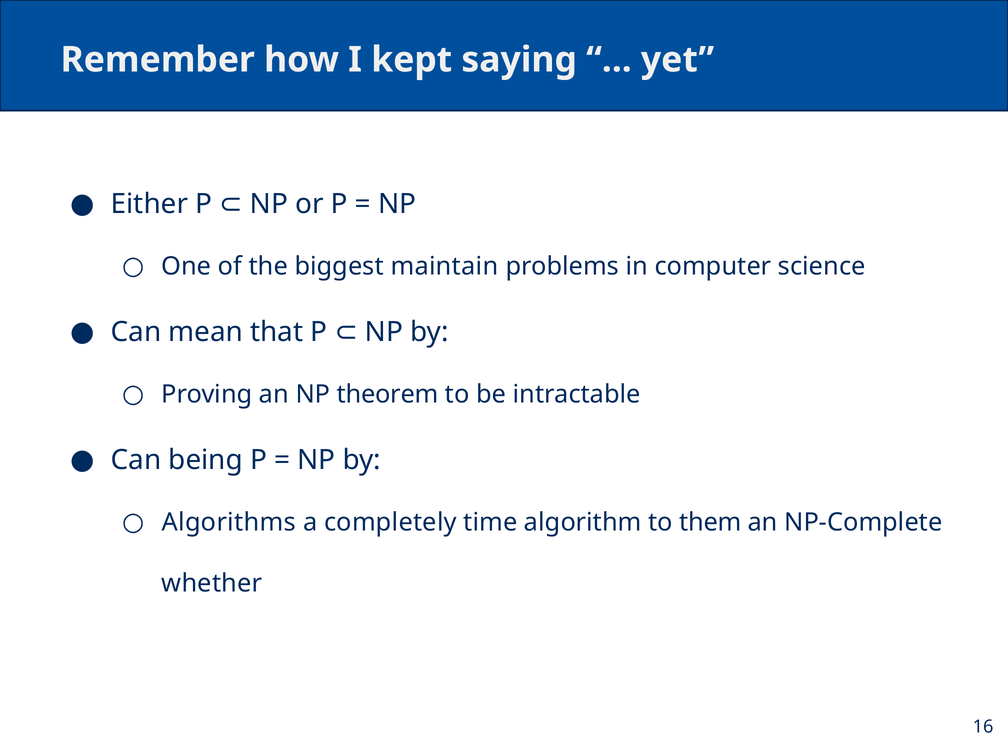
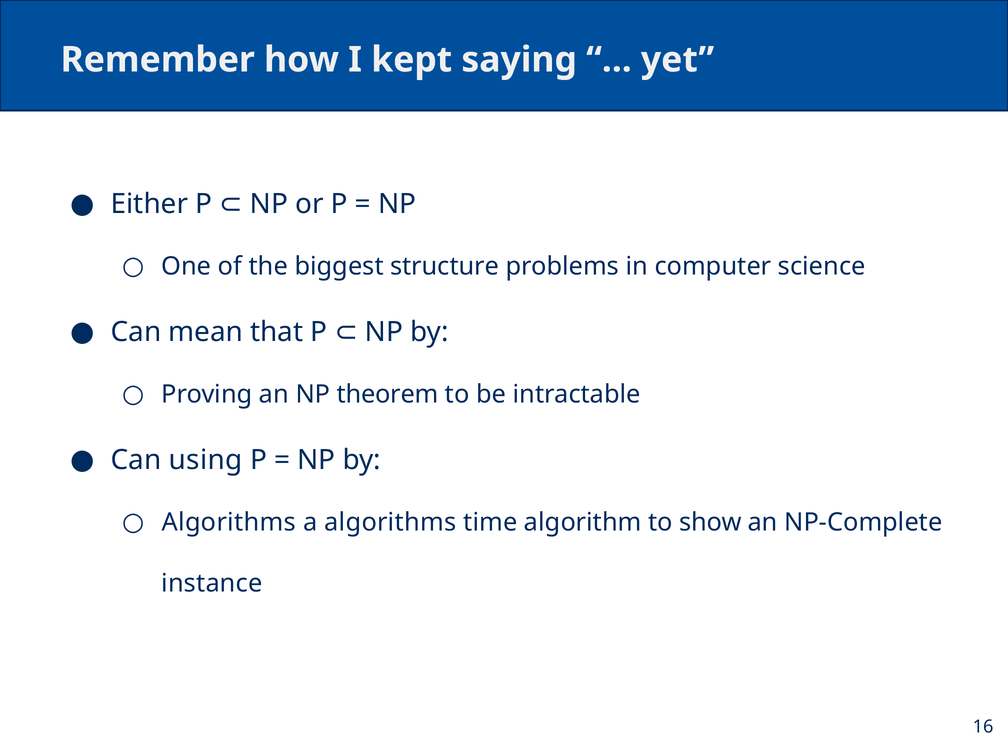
maintain: maintain -> structure
being: being -> using
a completely: completely -> algorithms
them: them -> show
whether: whether -> instance
